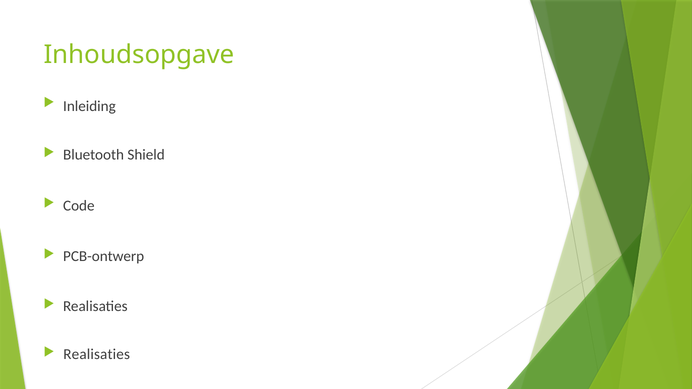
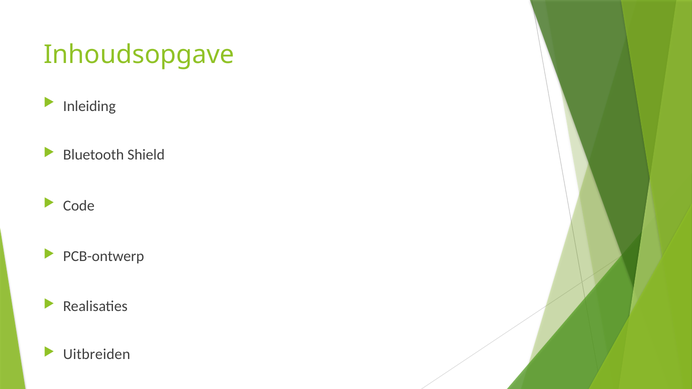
Realisaties at (97, 355): Realisaties -> Uitbreiden
